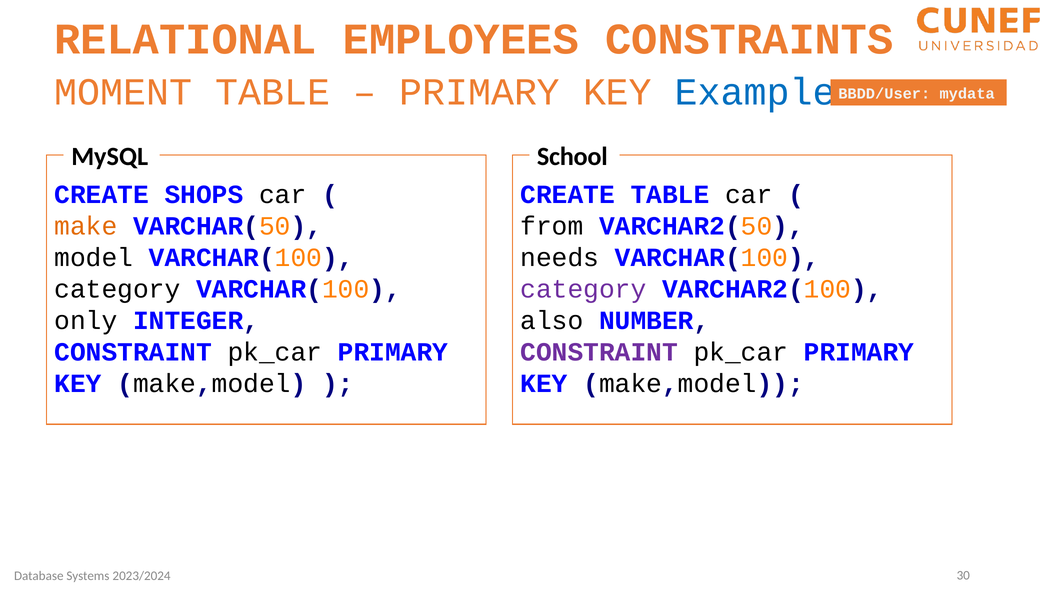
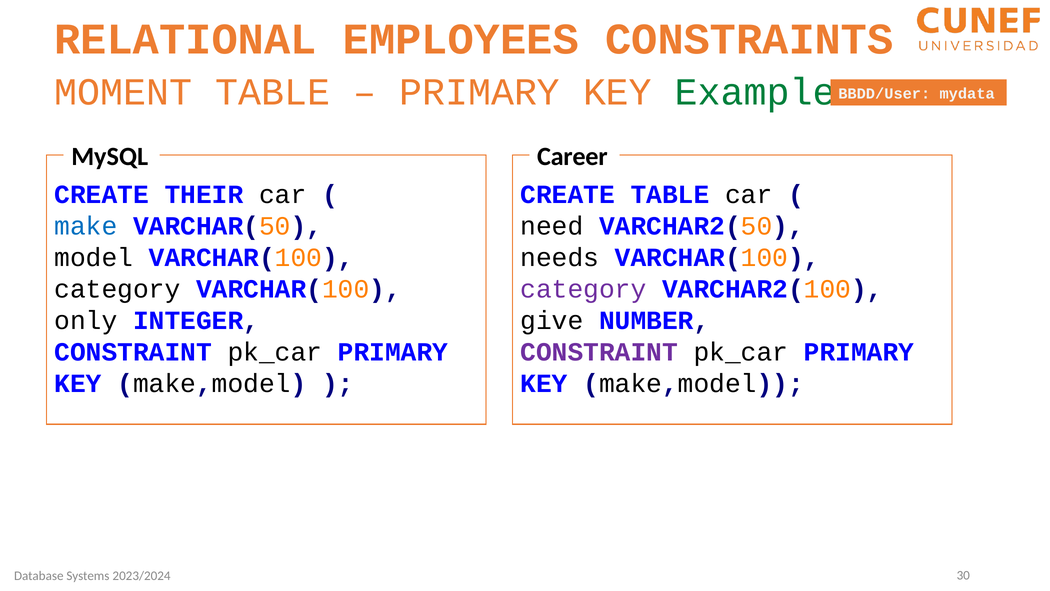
Example colour: blue -> green
School: School -> Career
SHOPS: SHOPS -> THEIR
make colour: orange -> blue
from: from -> need
also: also -> give
